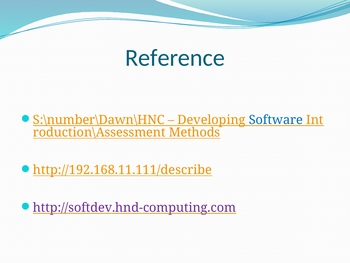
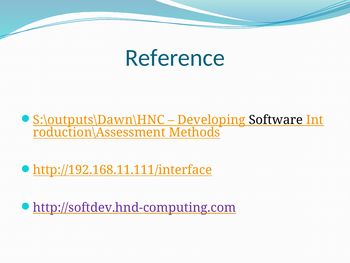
S:\number\Dawn\HNC: S:\number\Dawn\HNC -> S:\outputs\Dawn\HNC
Software colour: blue -> black
http://192.168.11.111/describe: http://192.168.11.111/describe -> http://192.168.11.111/interface
